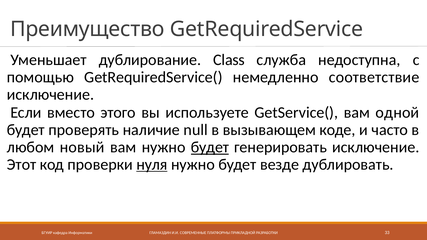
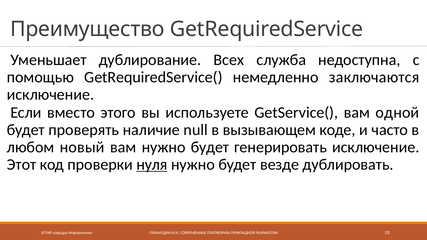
Class: Class -> Всех
соответствие: соответствие -> заключаются
будет at (210, 147) underline: present -> none
